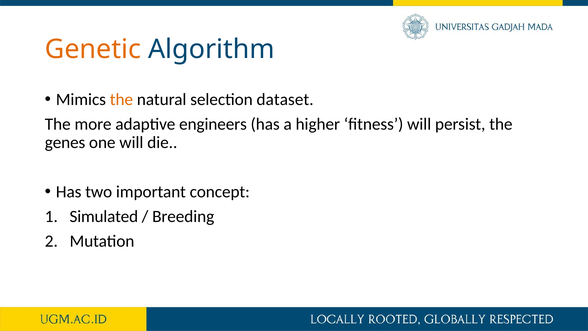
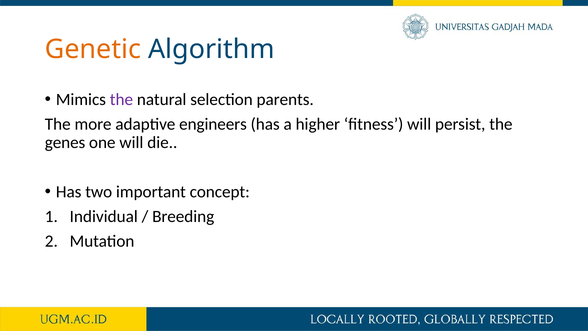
the at (121, 99) colour: orange -> purple
dataset: dataset -> parents
Simulated: Simulated -> Individual
